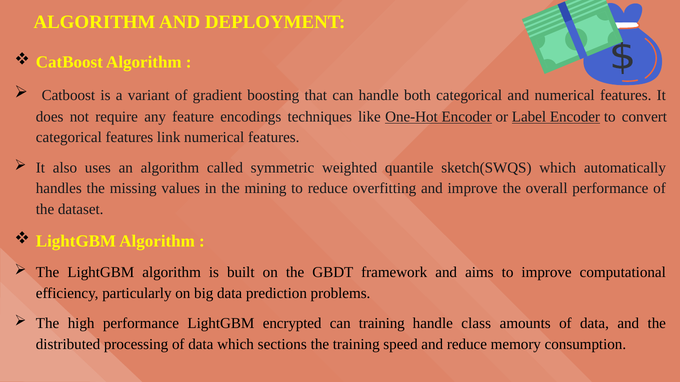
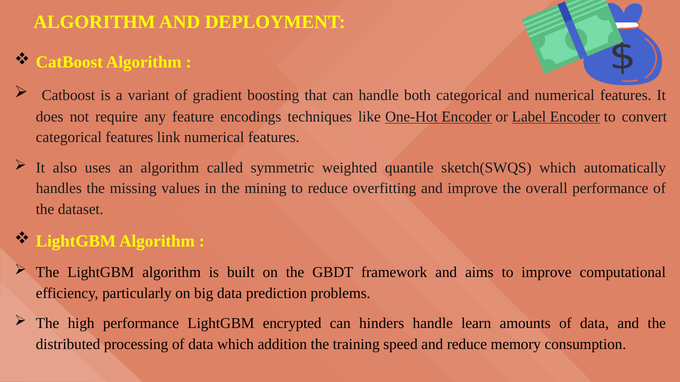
can training: training -> hinders
class: class -> learn
sections: sections -> addition
